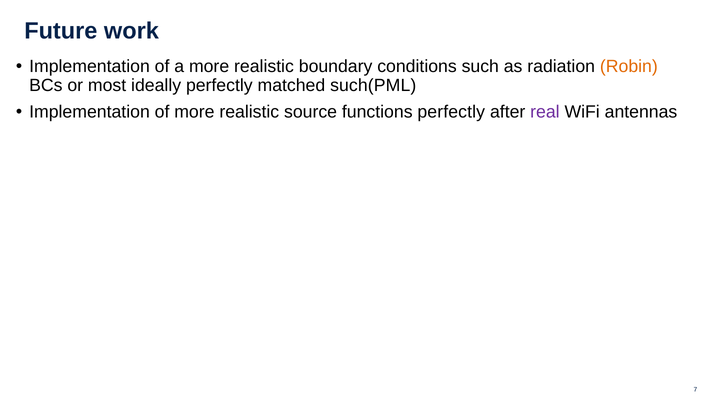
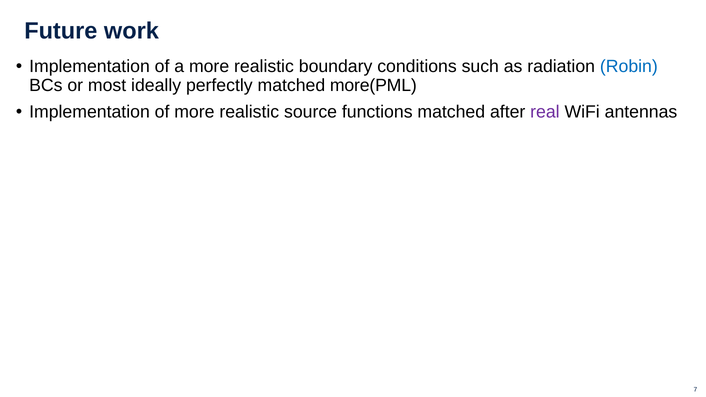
Robin colour: orange -> blue
such(PML: such(PML -> more(PML
functions perfectly: perfectly -> matched
